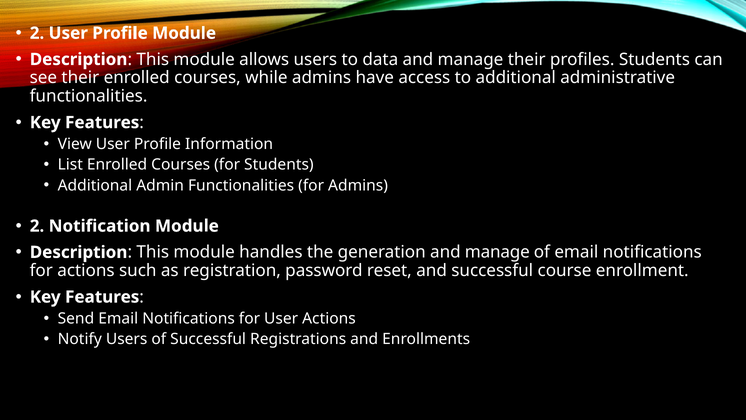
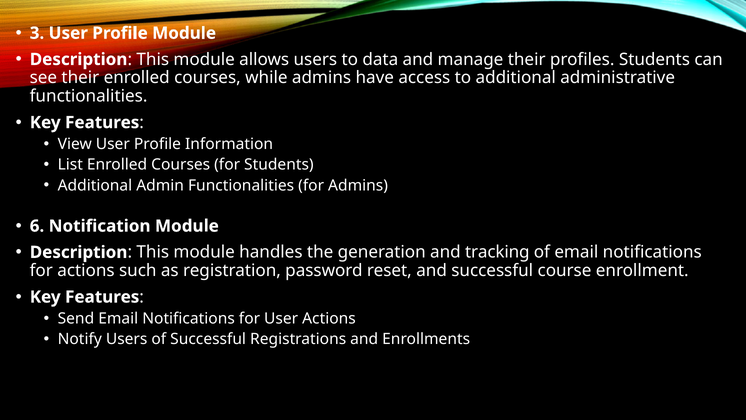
2 at (37, 33): 2 -> 3
2 at (37, 226): 2 -> 6
generation and manage: manage -> tracking
